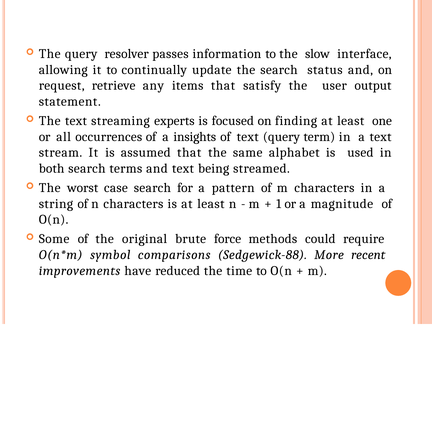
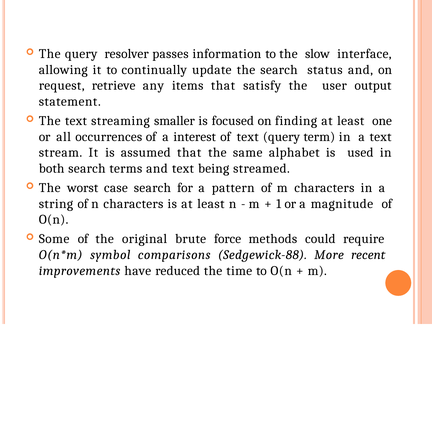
experts: experts -> smaller
insights: insights -> interest
